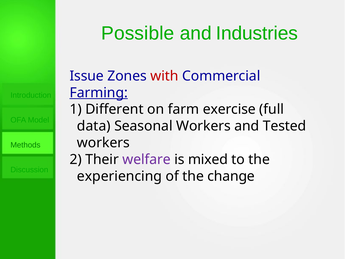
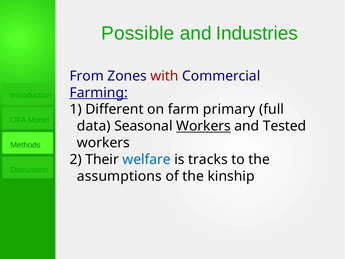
Issue: Issue -> From
exercise: exercise -> primary
Workers at (203, 126) underline: none -> present
welfare colour: purple -> blue
mixed: mixed -> tracks
experiencing: experiencing -> assumptions
change: change -> kinship
